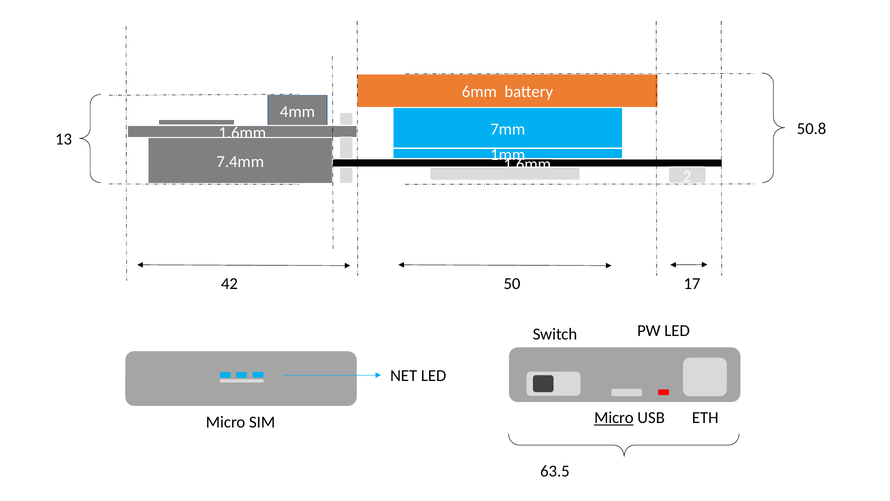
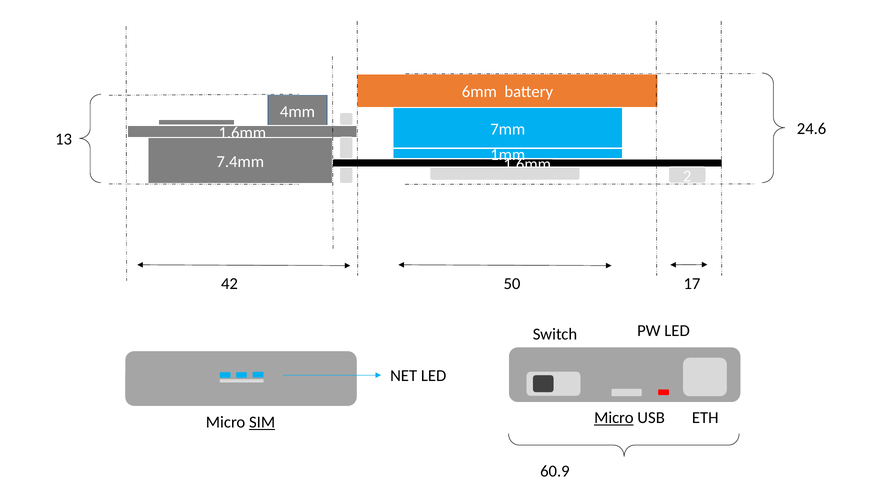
50.8: 50.8 -> 24.6
SIM underline: none -> present
63.5: 63.5 -> 60.9
